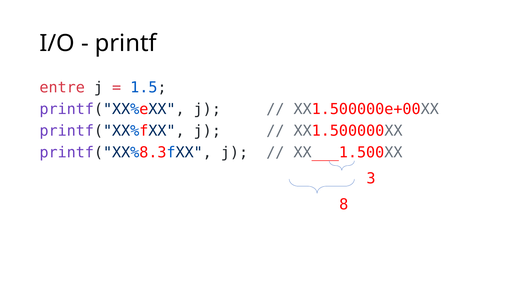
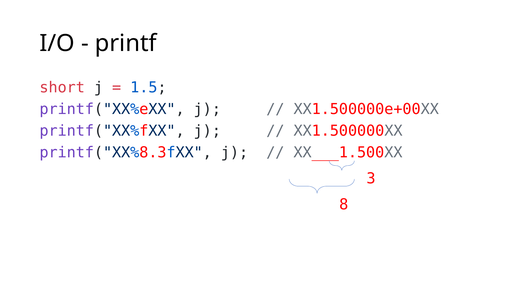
entre: entre -> short
